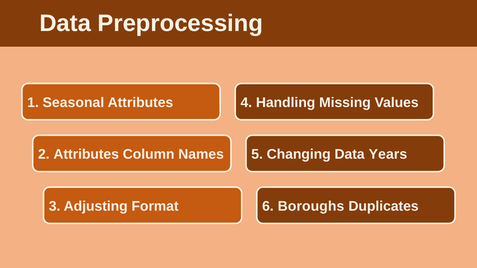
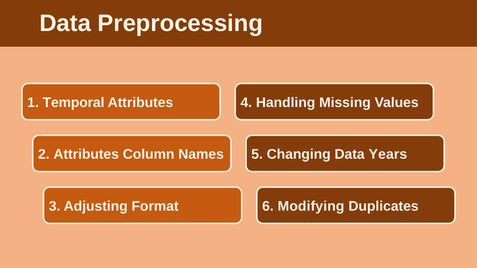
Seasonal: Seasonal -> Temporal
Boroughs: Boroughs -> Modifying
